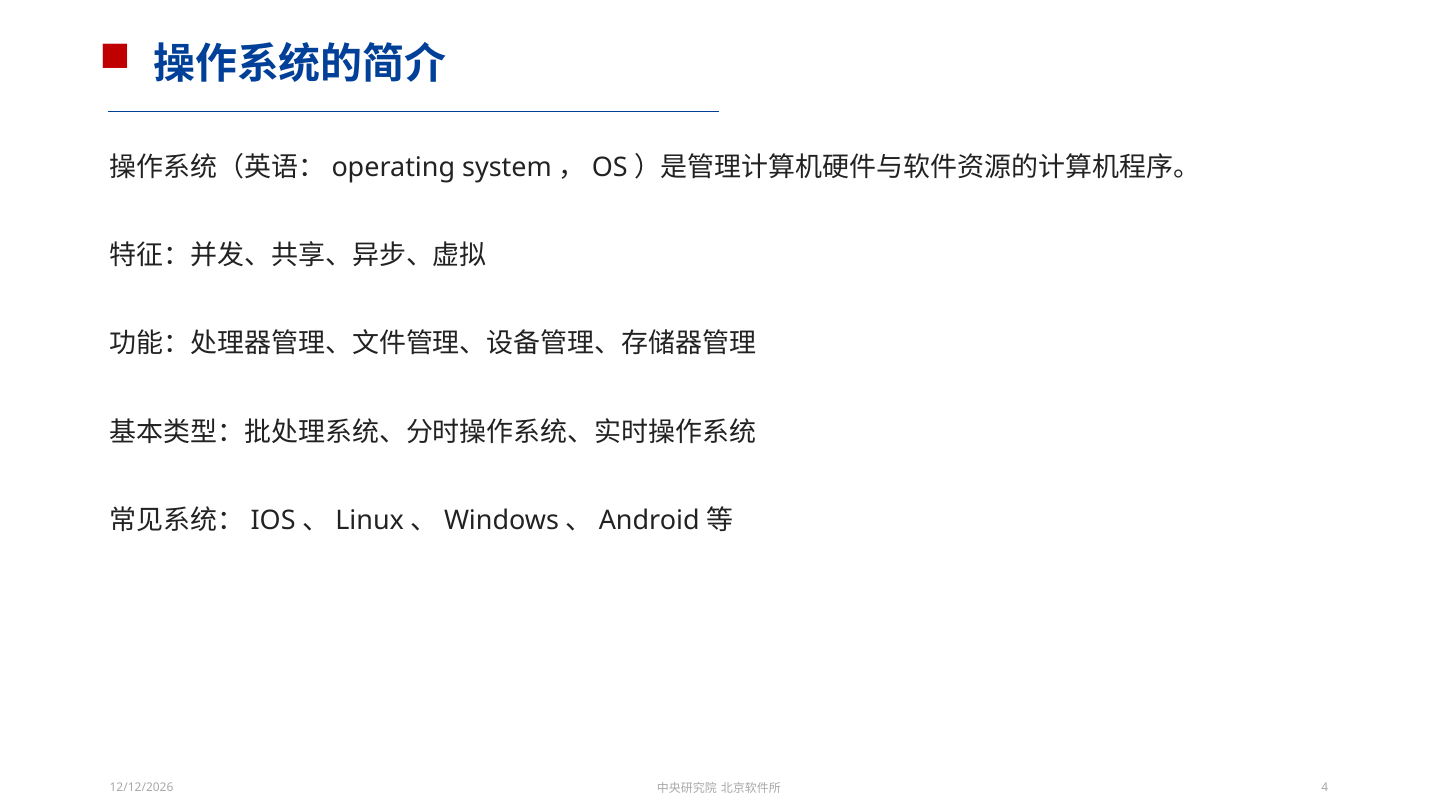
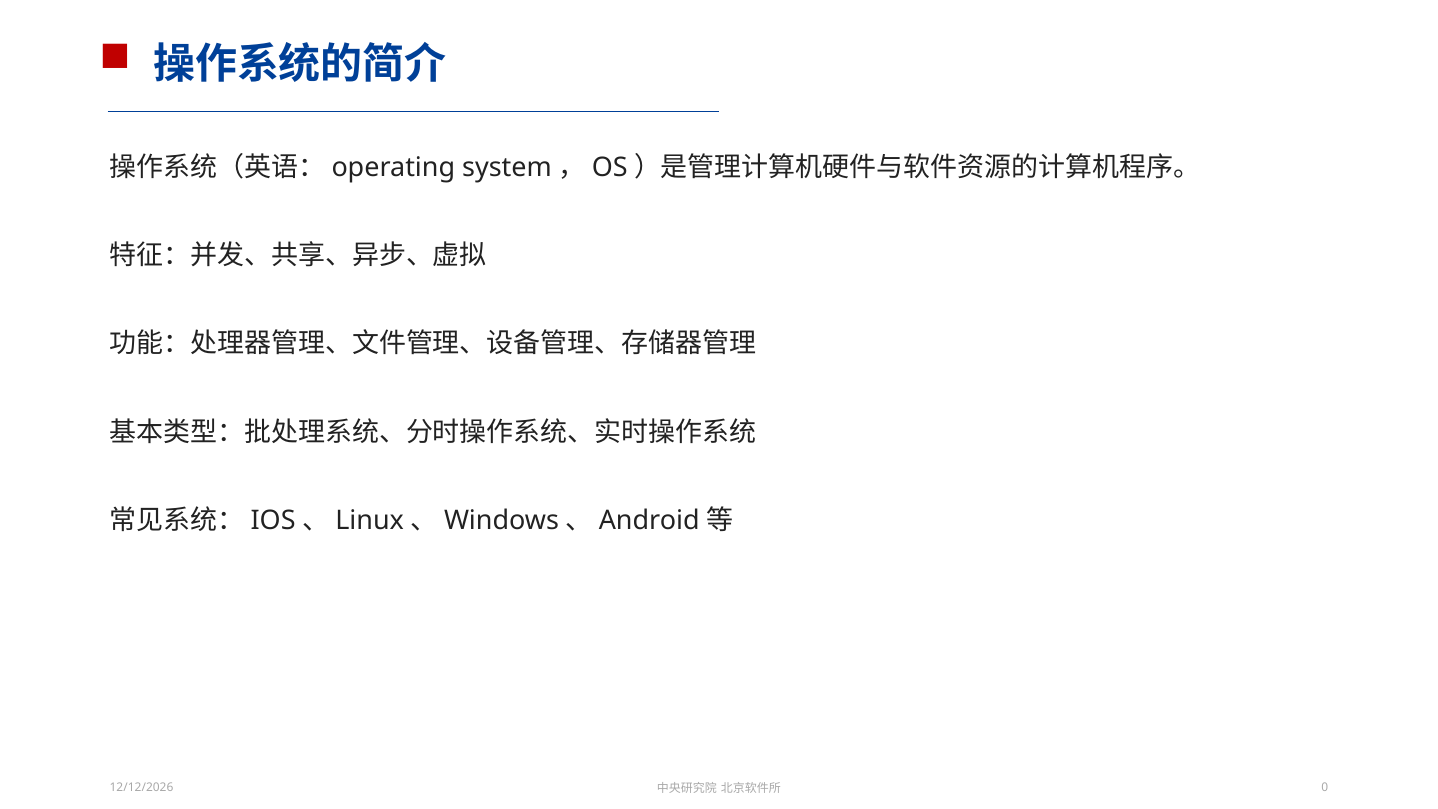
4: 4 -> 0
